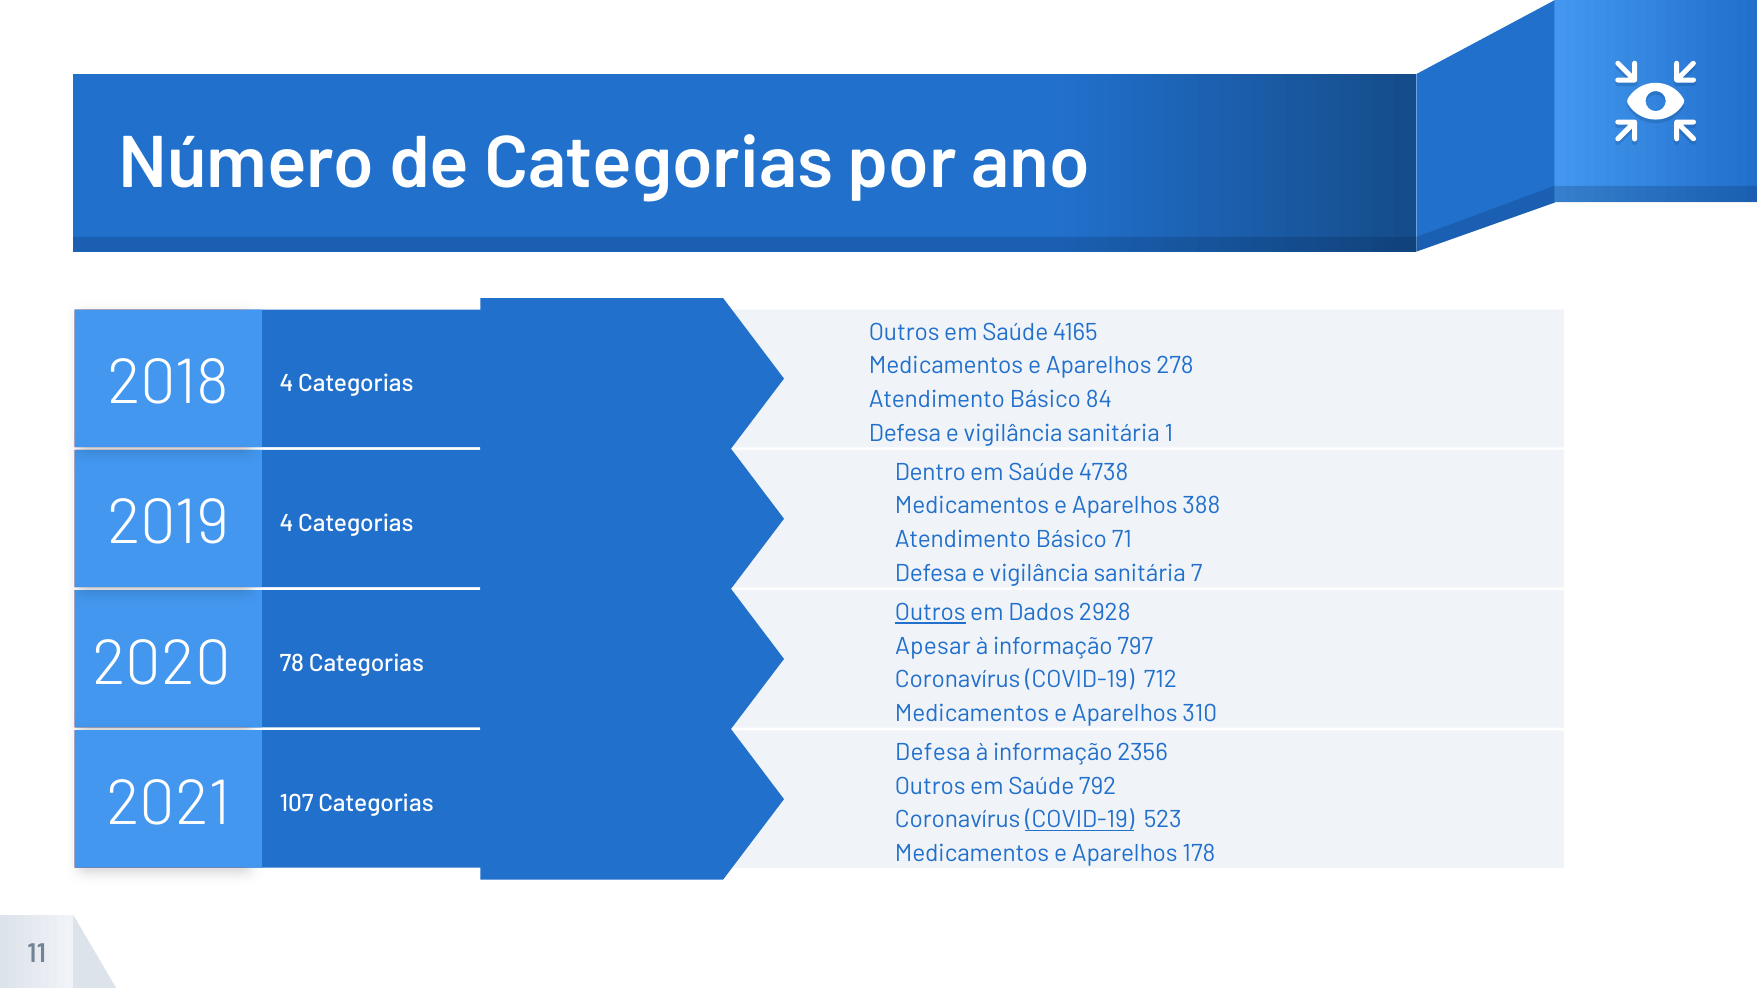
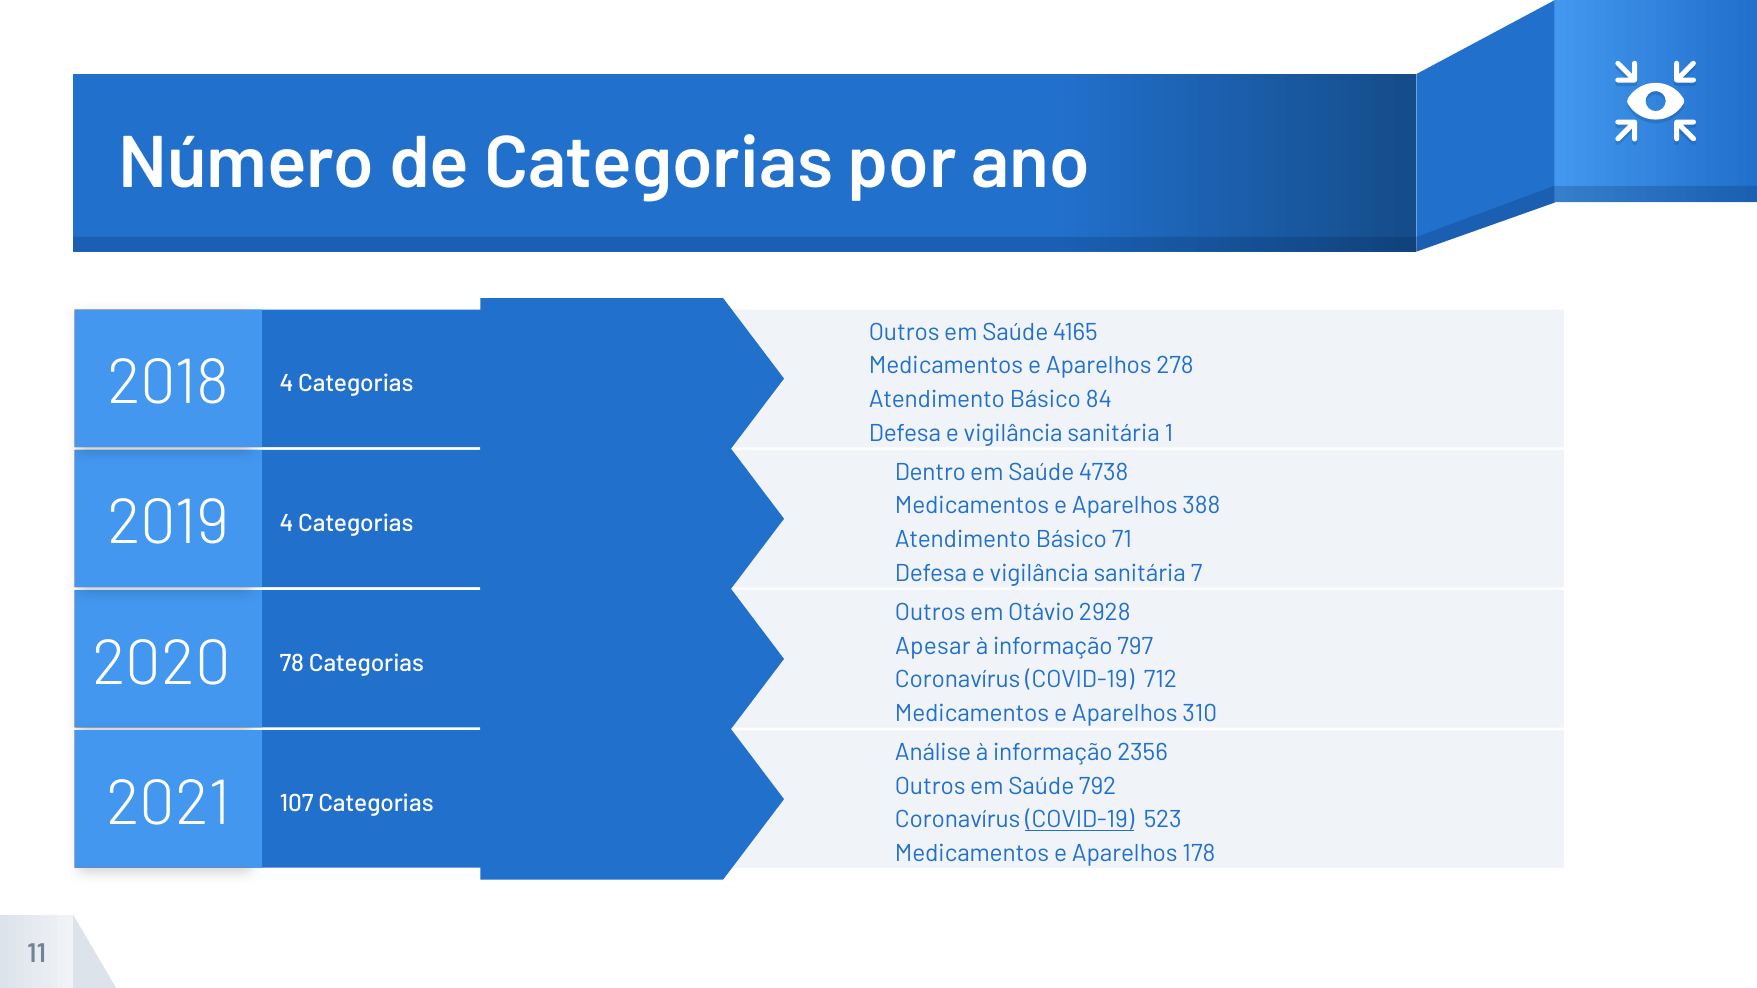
Outros at (930, 613) underline: present -> none
Dados: Dados -> Otávio
Defesa at (933, 753): Defesa -> Análise
